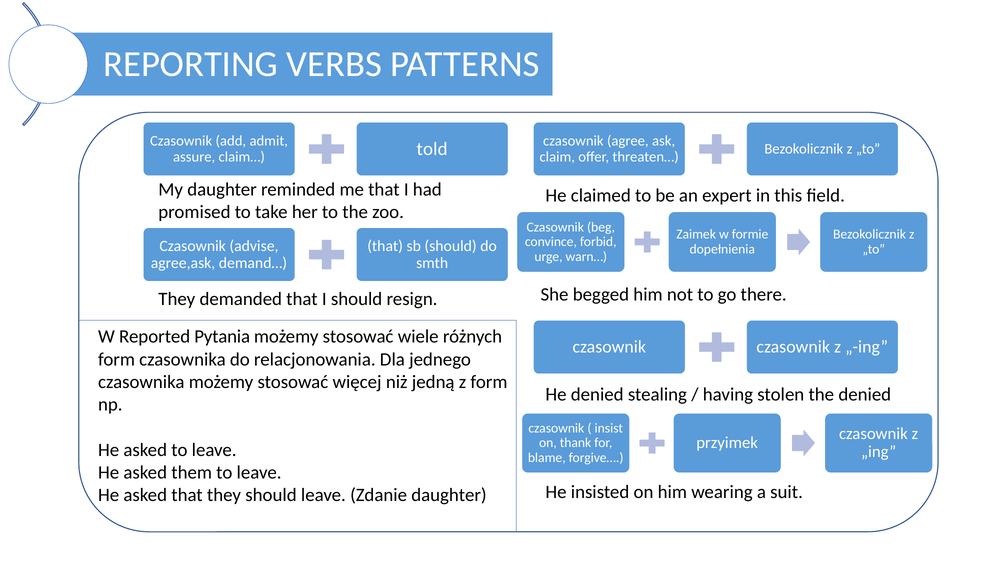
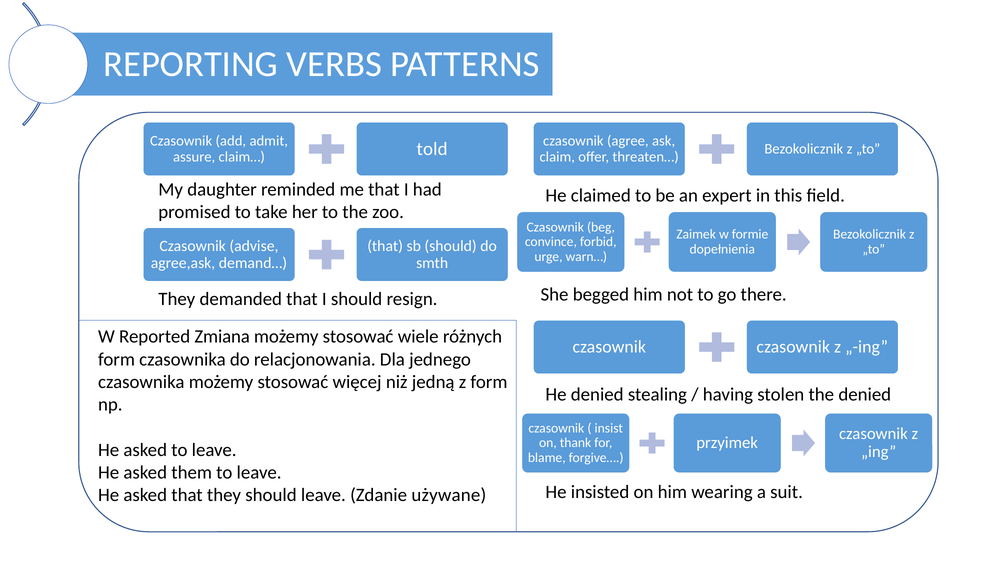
Pytania: Pytania -> Zmiana
Zdanie daughter: daughter -> używane
